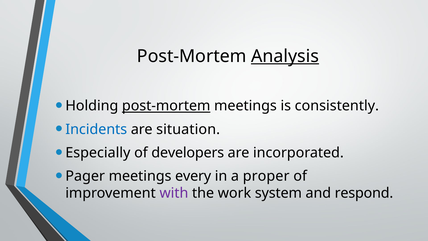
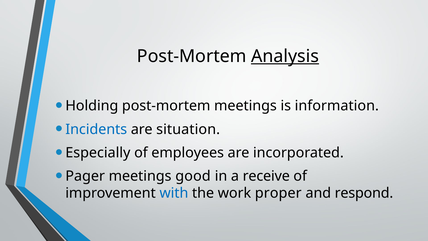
post-mortem at (166, 106) underline: present -> none
consistently: consistently -> information
developers: developers -> employees
every: every -> good
proper: proper -> receive
with colour: purple -> blue
system: system -> proper
